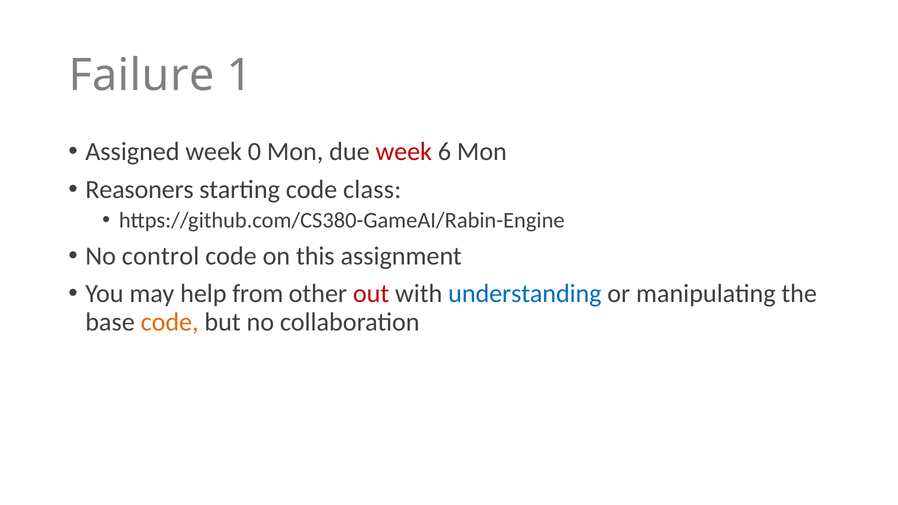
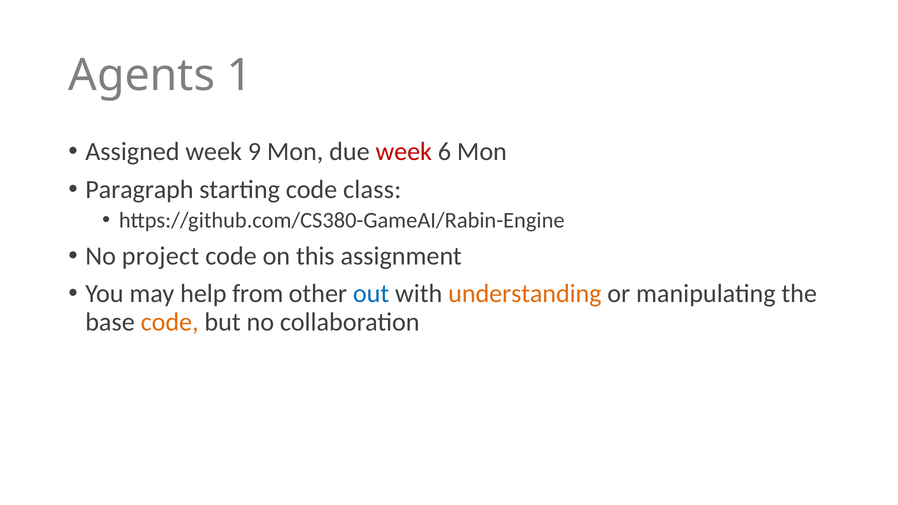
Failure: Failure -> Agents
0: 0 -> 9
Reasoners: Reasoners -> Paragraph
control: control -> project
out colour: red -> blue
understanding colour: blue -> orange
